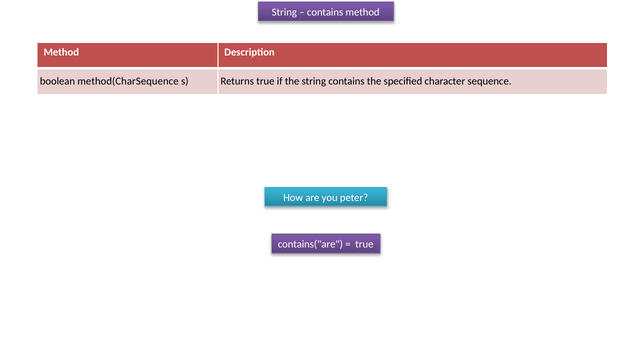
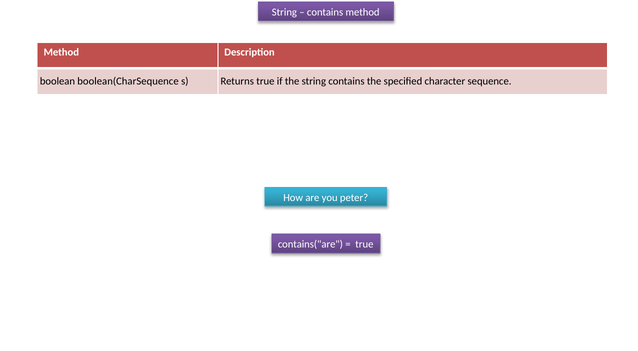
method(CharSequence: method(CharSequence -> boolean(CharSequence
